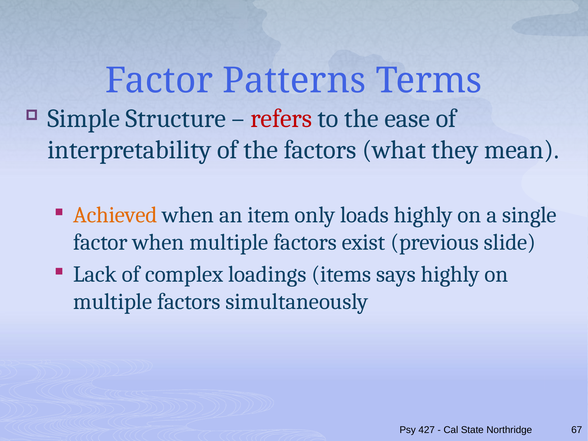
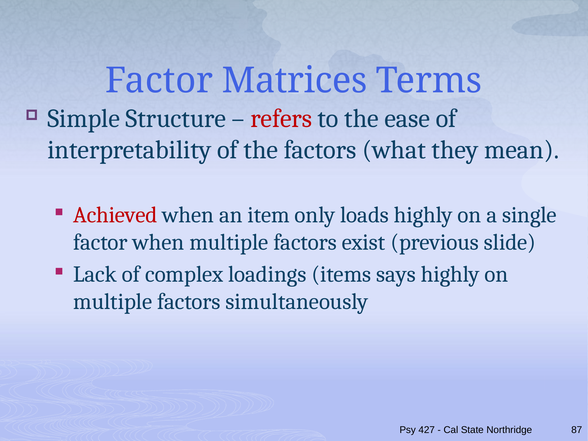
Patterns: Patterns -> Matrices
Achieved colour: orange -> red
67: 67 -> 87
